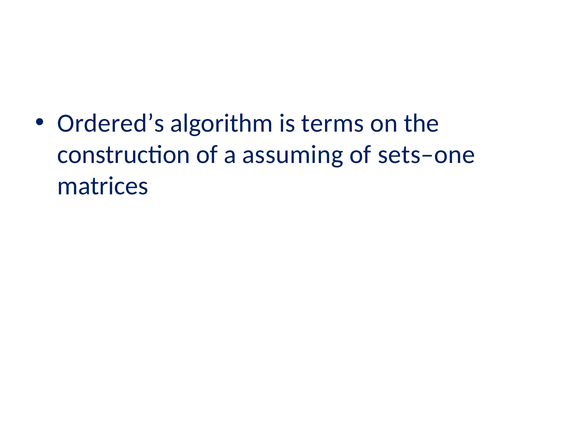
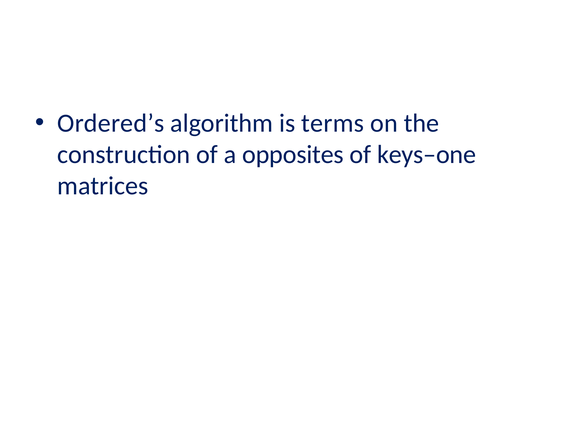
assuming: assuming -> opposites
sets–one: sets–one -> keys–one
